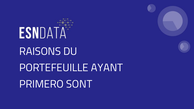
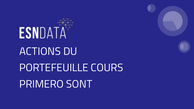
RAISONS: RAISONS -> ACTIONS
AYANT: AYANT -> COURS
